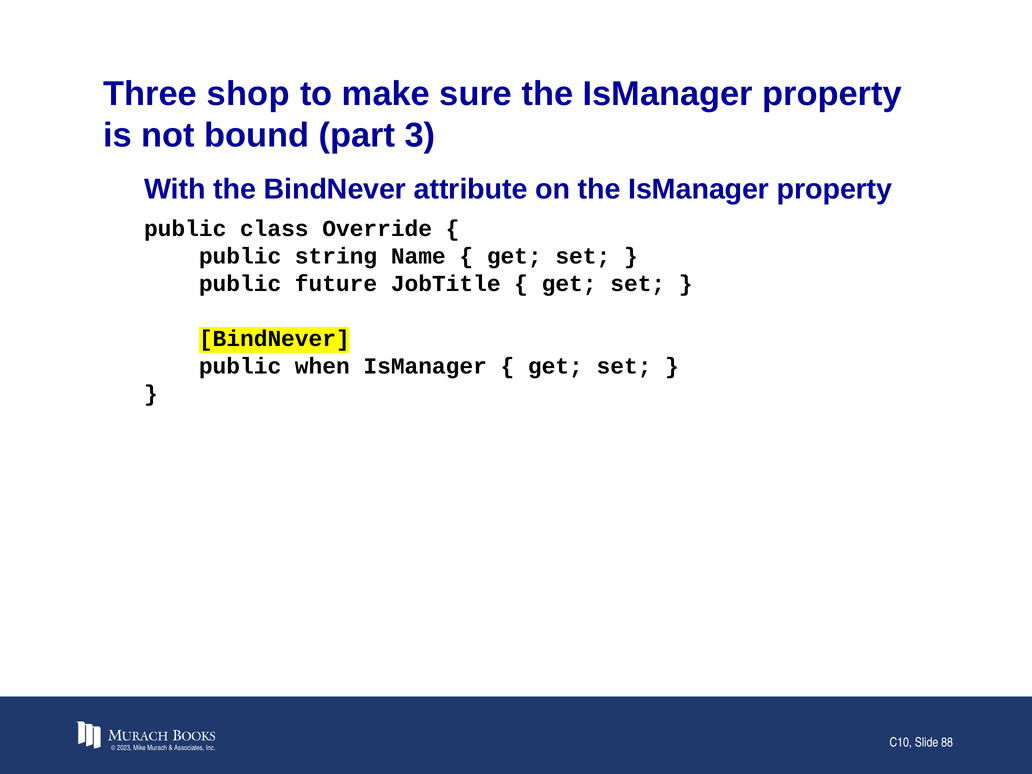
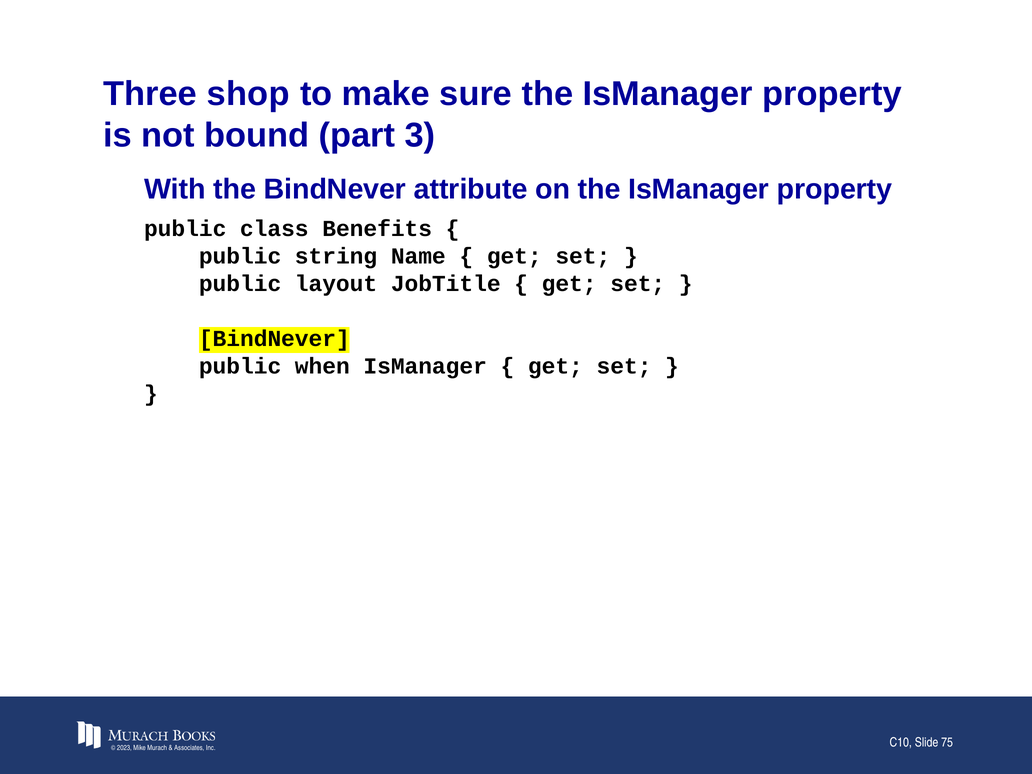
Override: Override -> Benefits
future: future -> layout
88: 88 -> 75
